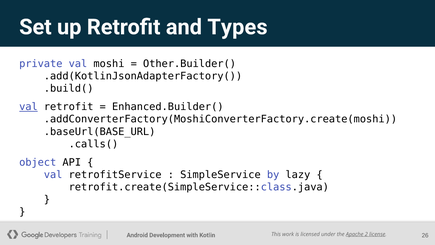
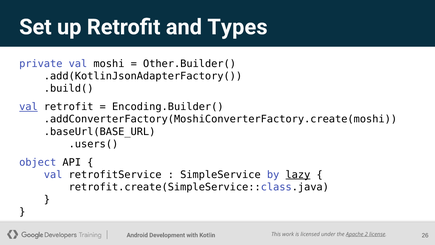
Enhanced.Builder(: Enhanced.Builder( -> Encoding.Builder(
.calls(: .calls( -> .users(
lazy underline: none -> present
